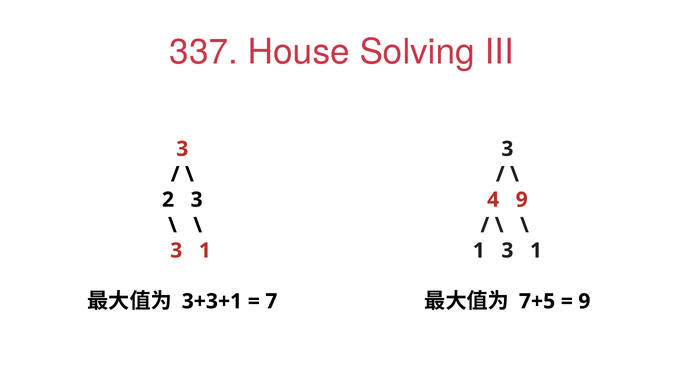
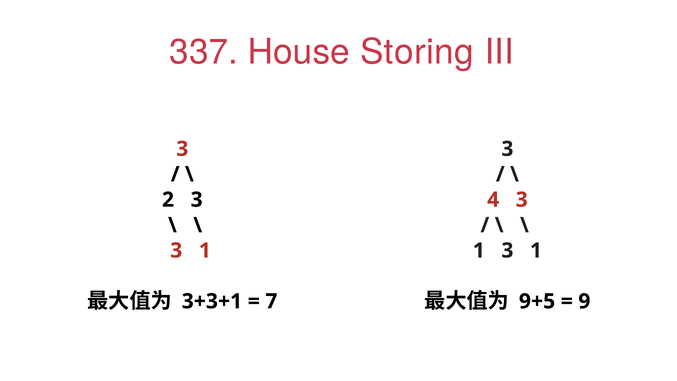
Solving: Solving -> Storing
4 9: 9 -> 3
7+5: 7+5 -> 9+5
